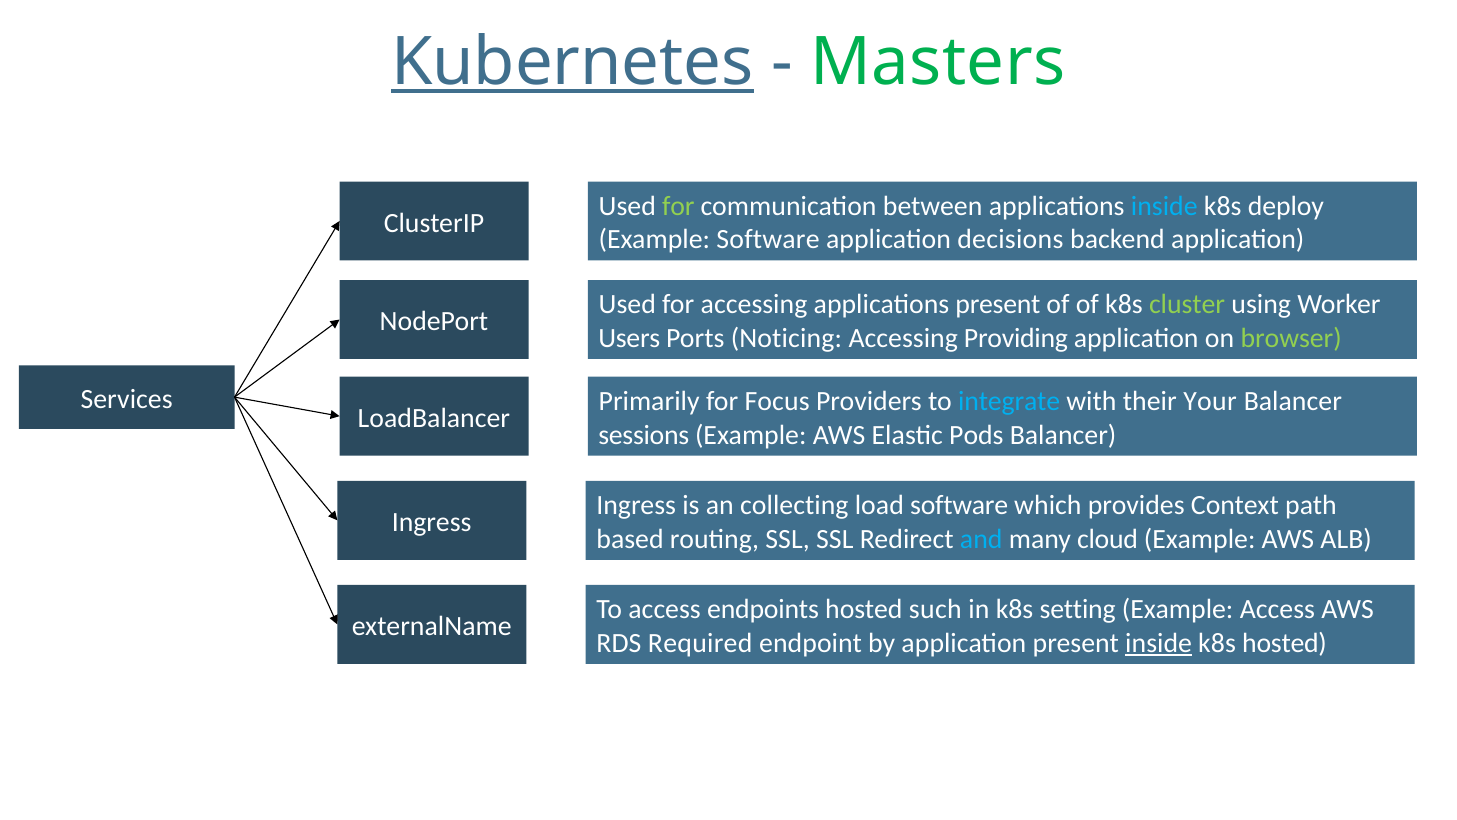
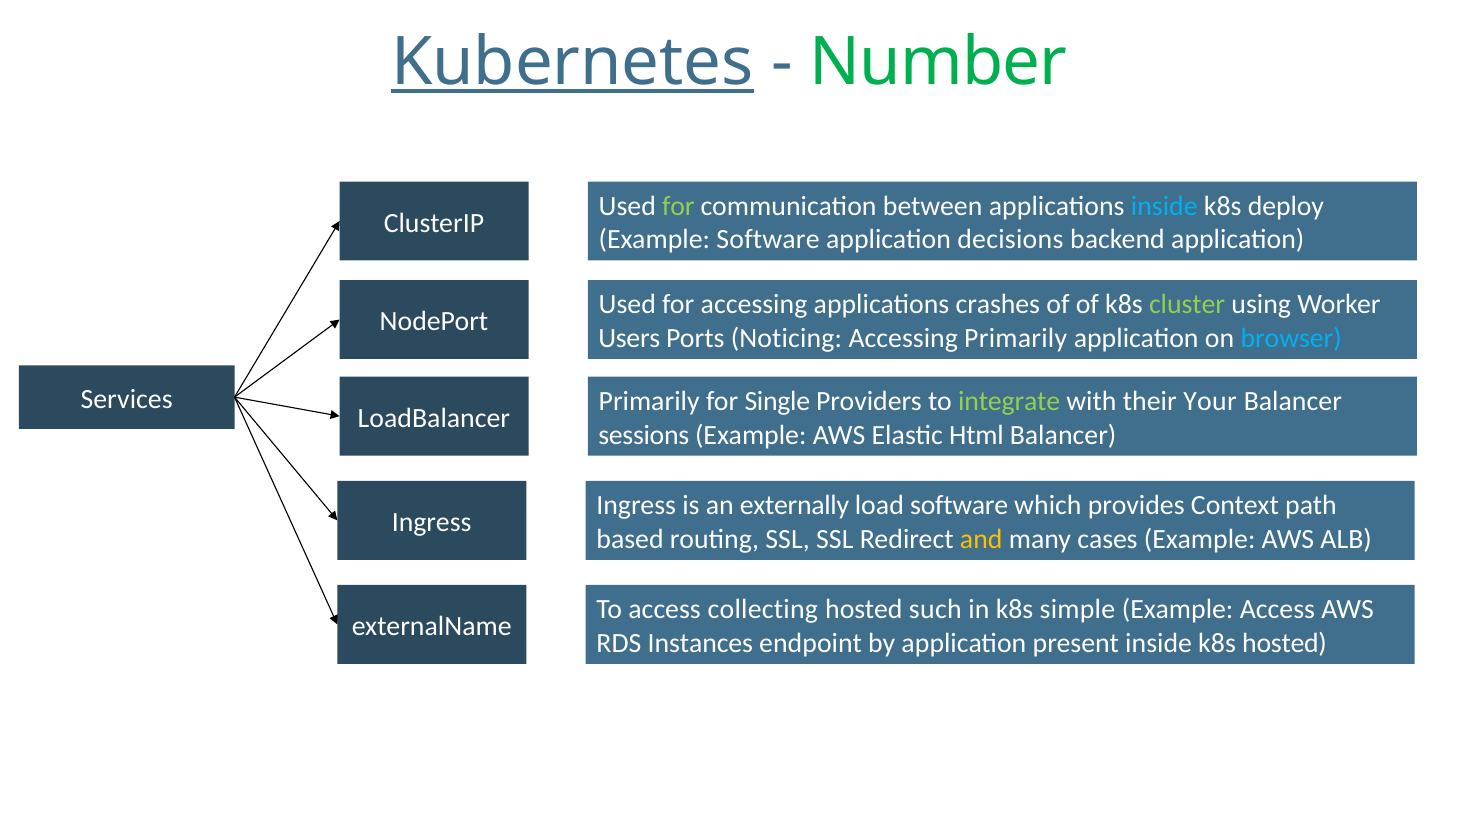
Masters: Masters -> Number
applications present: present -> crashes
Accessing Providing: Providing -> Primarily
browser colour: light green -> light blue
Focus: Focus -> Single
integrate colour: light blue -> light green
Pods: Pods -> Html
collecting: collecting -> externally
and colour: light blue -> yellow
cloud: cloud -> cases
endpoints: endpoints -> collecting
setting: setting -> simple
Required: Required -> Instances
inside at (1159, 643) underline: present -> none
